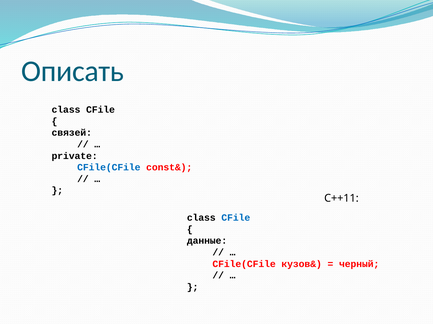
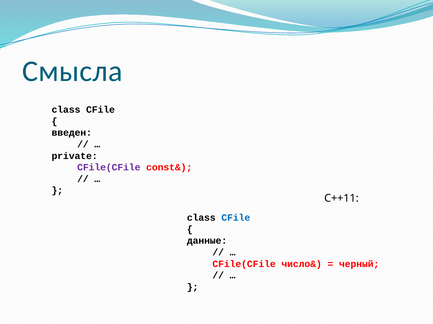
Описать: Описать -> Смысла
связей: связей -> введен
CFile(CFile at (109, 168) colour: blue -> purple
кузов&: кузов& -> число&
